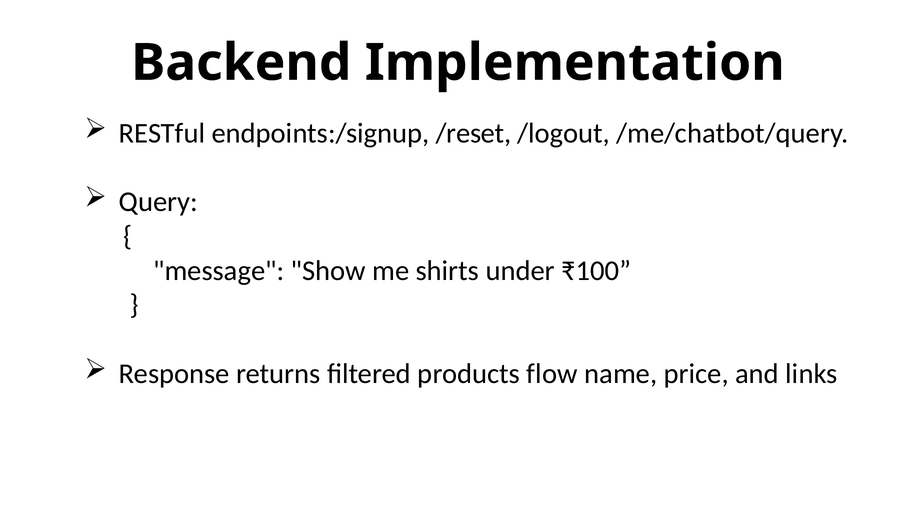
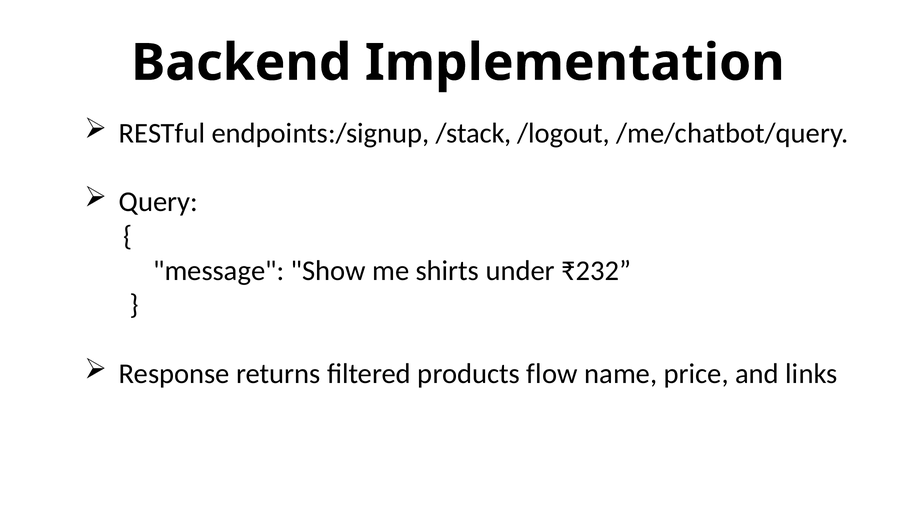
/reset: /reset -> /stack
₹100: ₹100 -> ₹232
